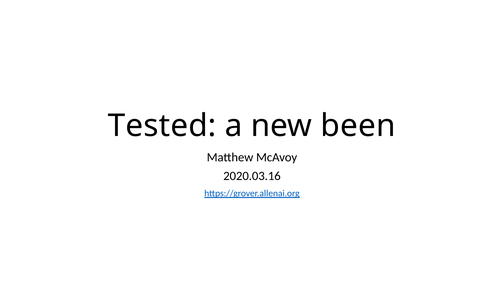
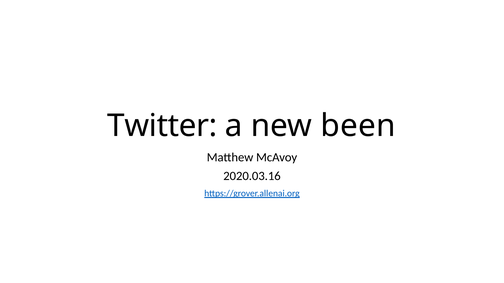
Tested: Tested -> Twitter
